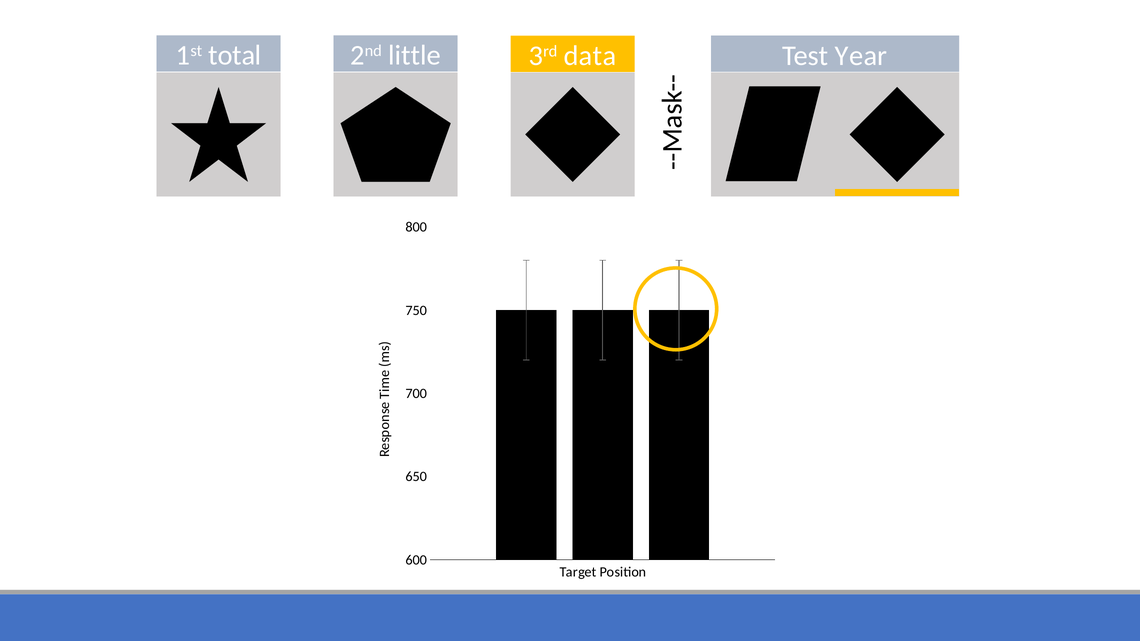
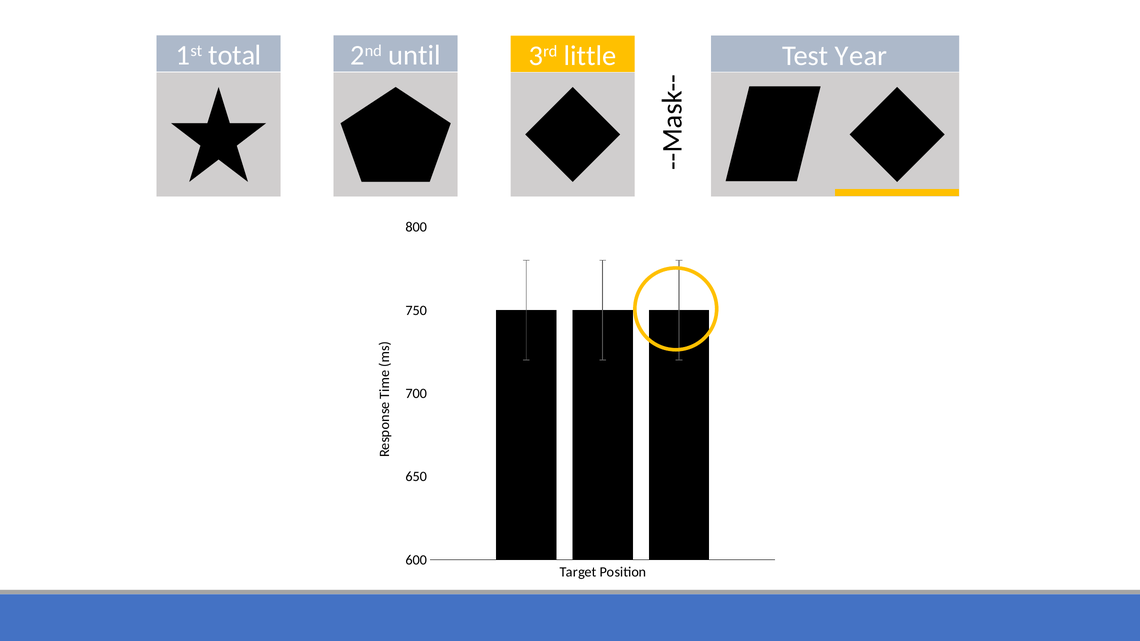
little: little -> until
data: data -> little
